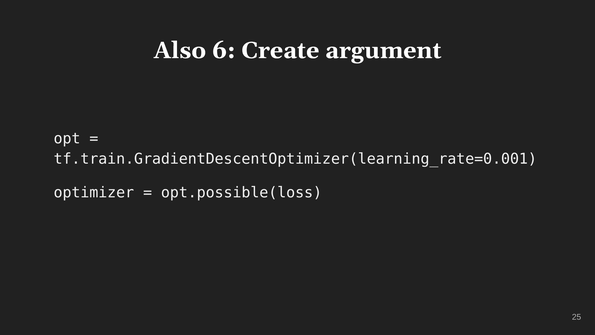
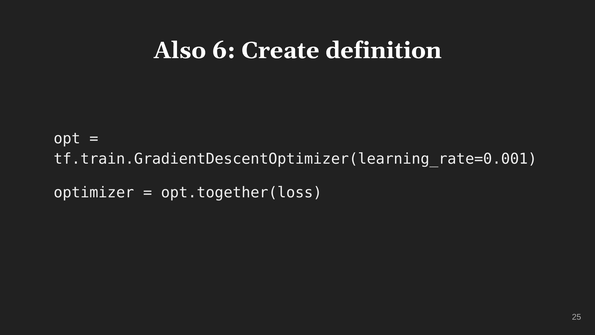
argument: argument -> definition
opt.possible(loss: opt.possible(loss -> opt.together(loss
